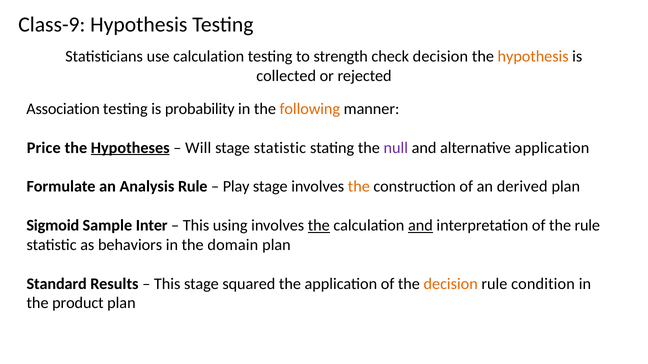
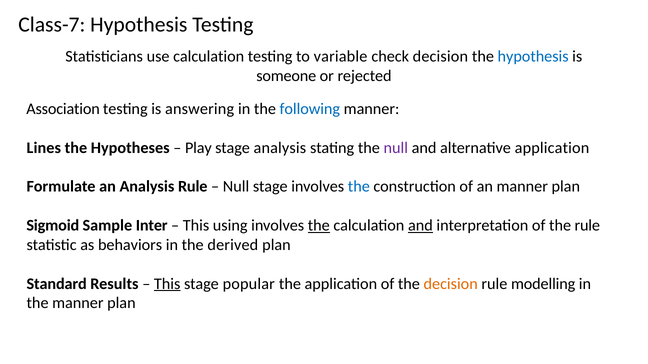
Class-9: Class-9 -> Class-7
strength: strength -> variable
hypothesis at (533, 57) colour: orange -> blue
collected: collected -> someone
probability: probability -> answering
following colour: orange -> blue
Price: Price -> Lines
Hypotheses underline: present -> none
Will: Will -> Play
stage statistic: statistic -> analysis
Play at (236, 187): Play -> Null
the at (359, 187) colour: orange -> blue
an derived: derived -> manner
domain: domain -> derived
This at (167, 284) underline: none -> present
squared: squared -> popular
condition: condition -> modelling
the product: product -> manner
